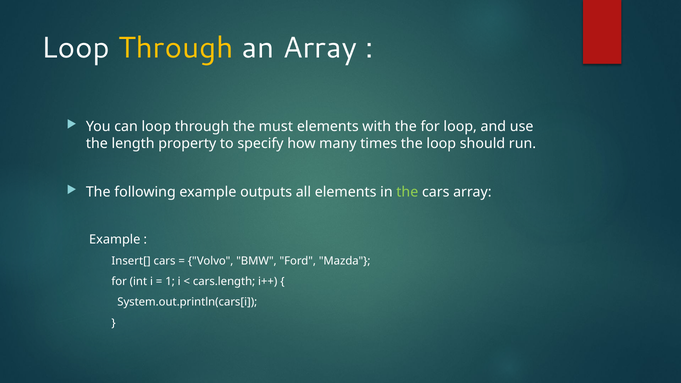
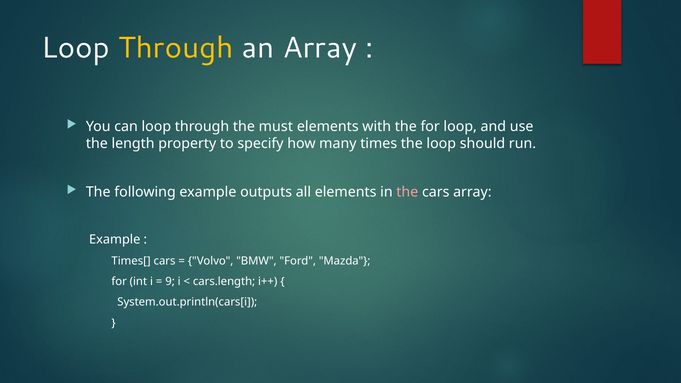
the at (407, 192) colour: light green -> pink
Insert[: Insert[ -> Times[
1: 1 -> 9
